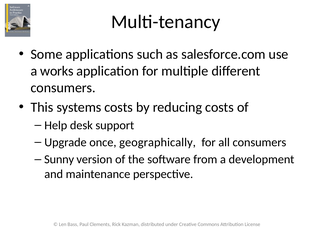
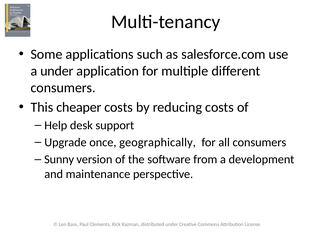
a works: works -> under
systems: systems -> cheaper
